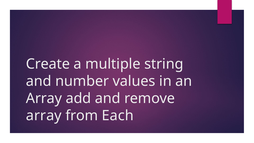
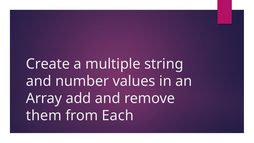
array at (44, 115): array -> them
